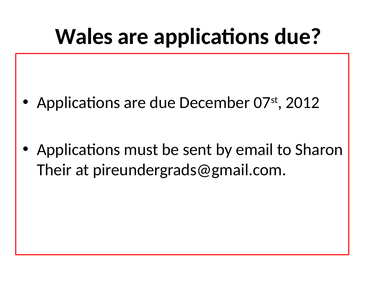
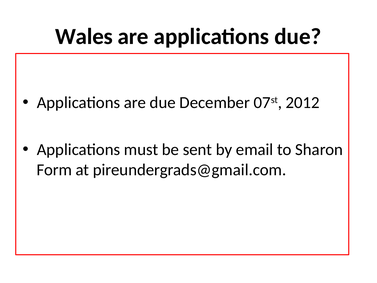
Their: Their -> Form
